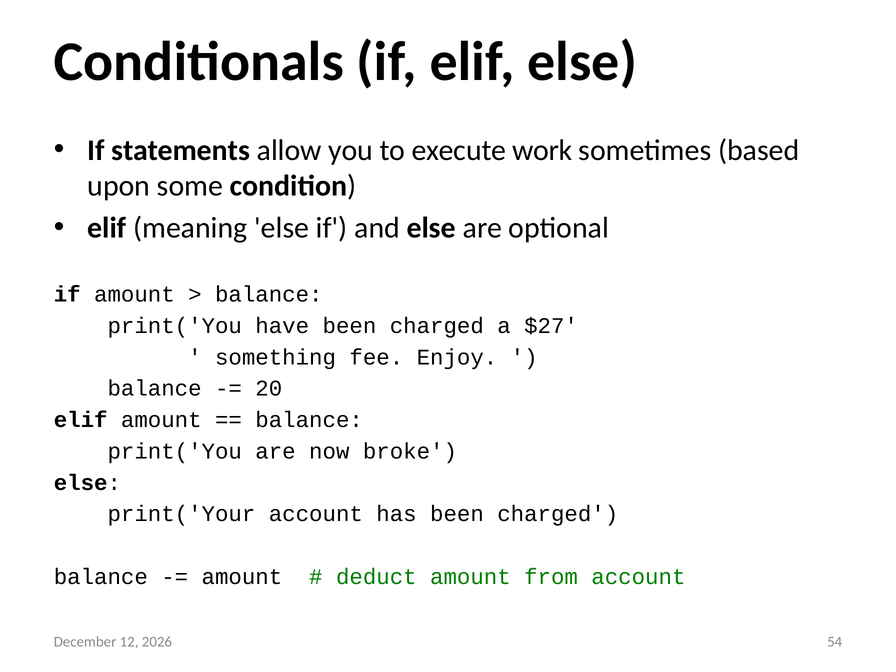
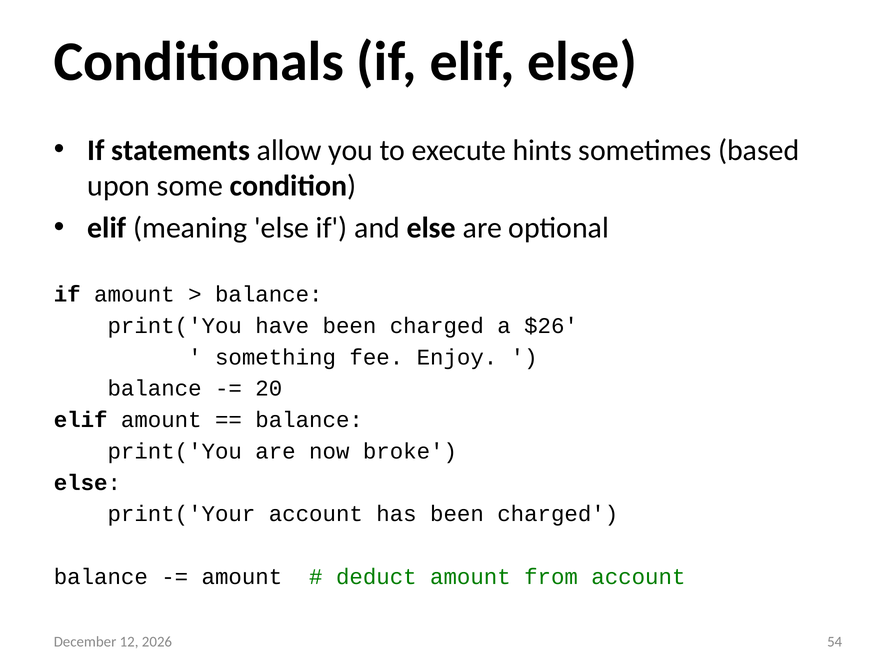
work: work -> hints
$27: $27 -> $26
